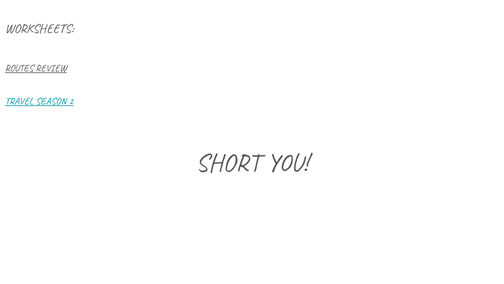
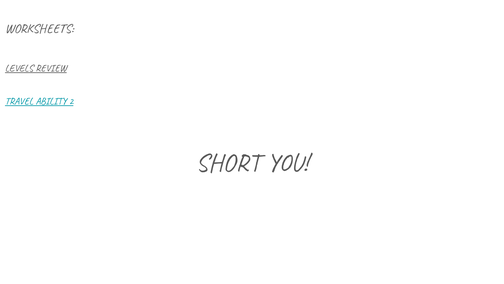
ROUTES: ROUTES -> LEVELS
SEASON: SEASON -> ABILITY
